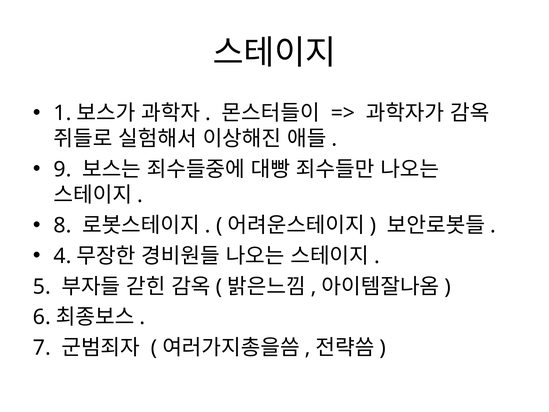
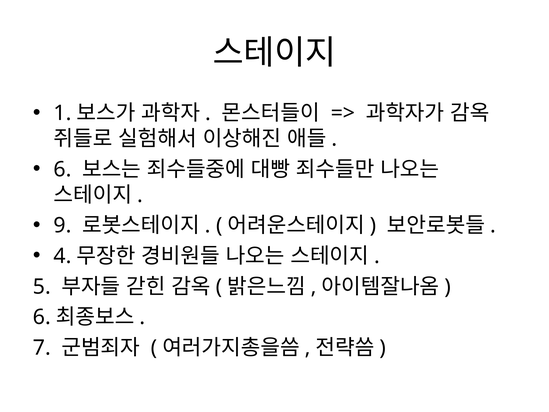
9 at (62, 169): 9 -> 6
8: 8 -> 9
